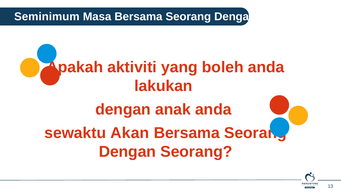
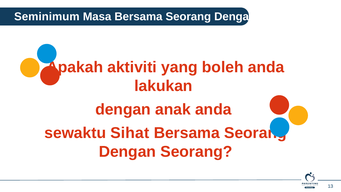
Akan: Akan -> Sihat
